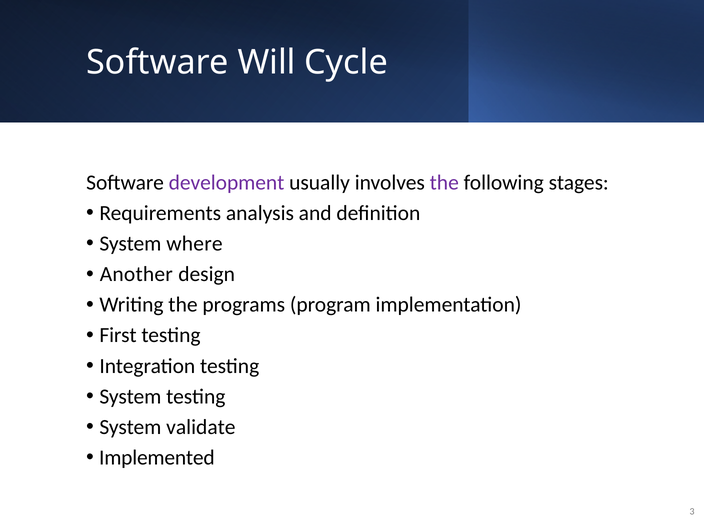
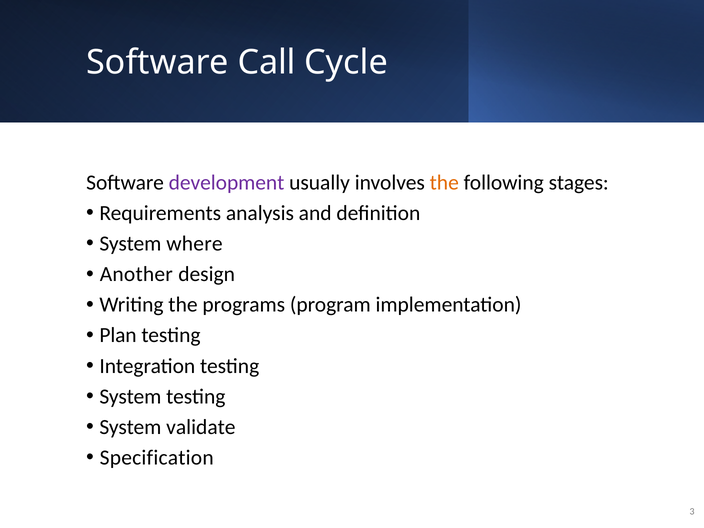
Will: Will -> Call
the at (444, 183) colour: purple -> orange
First: First -> Plan
Implemented: Implemented -> Specification
